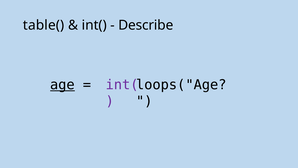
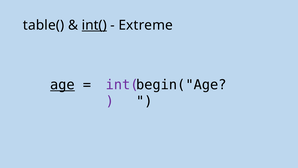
int( at (94, 25) underline: none -> present
Describe: Describe -> Extreme
loops("Age: loops("Age -> begin("Age
